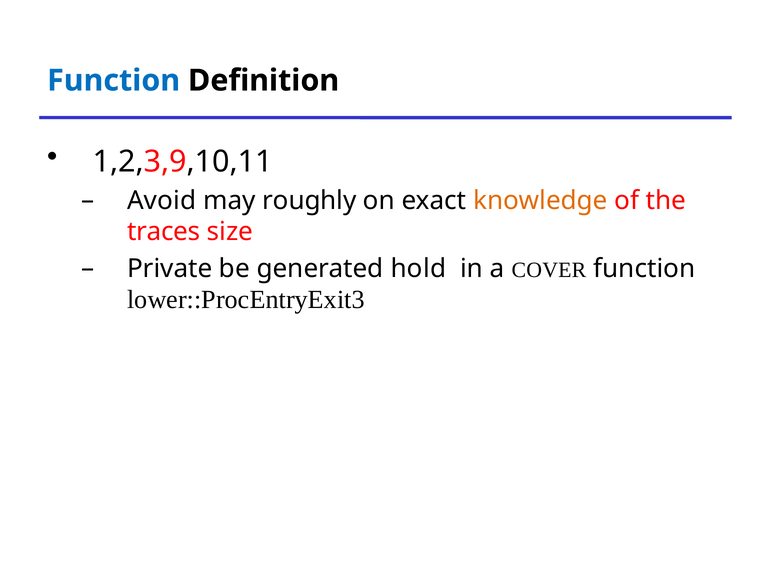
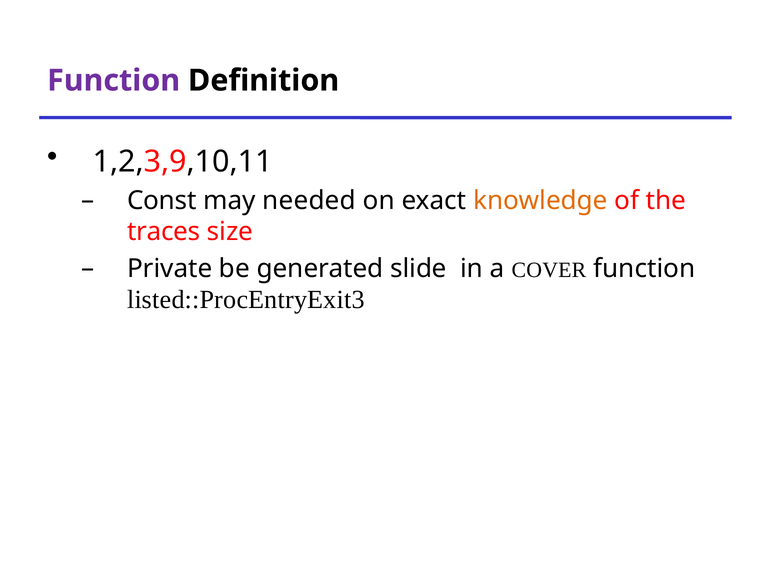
Function at (114, 80) colour: blue -> purple
Avoid: Avoid -> Const
roughly: roughly -> needed
hold: hold -> slide
lower::ProcEntryExit3: lower::ProcEntryExit3 -> listed::ProcEntryExit3
